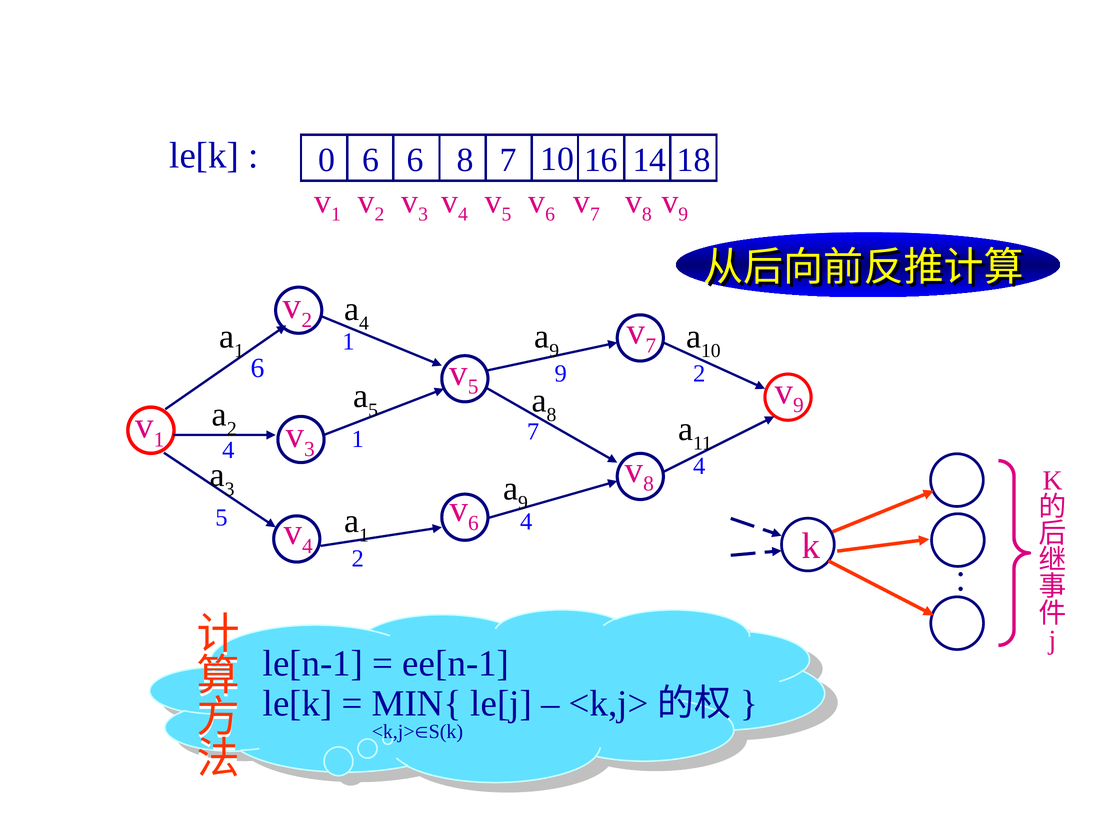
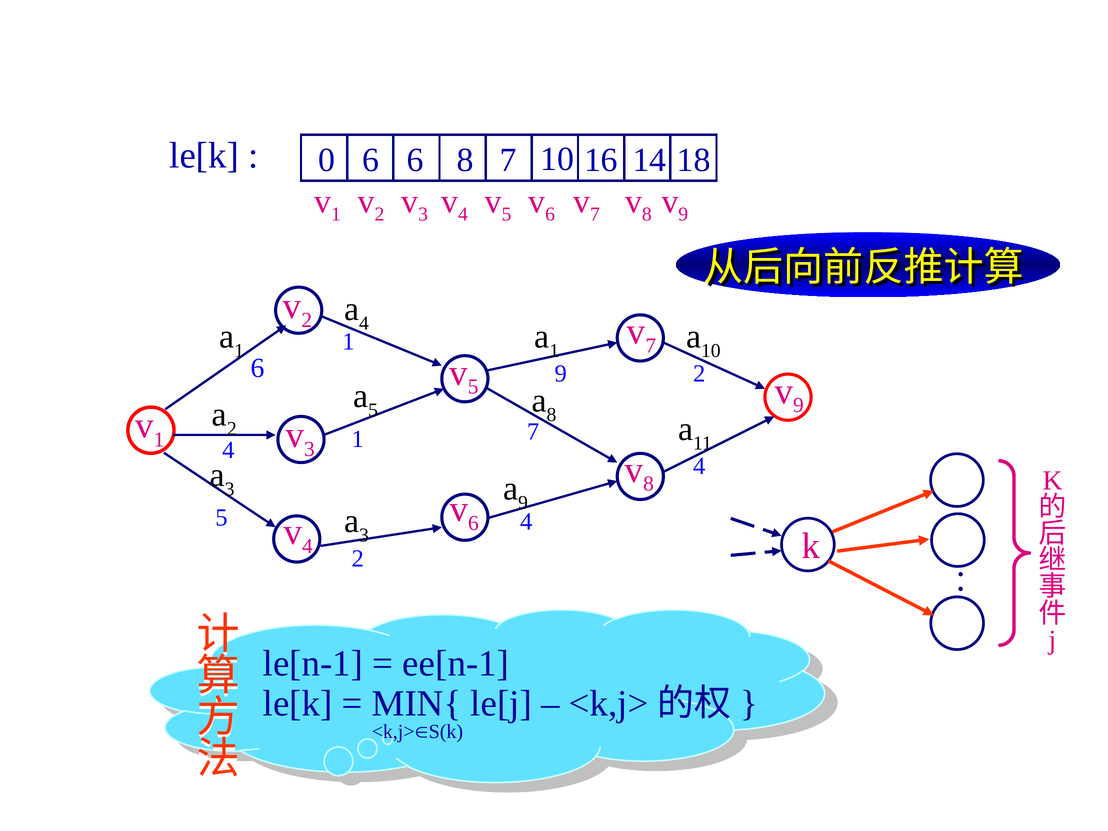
9 at (554, 351): 9 -> 1
1 at (364, 535): 1 -> 3
